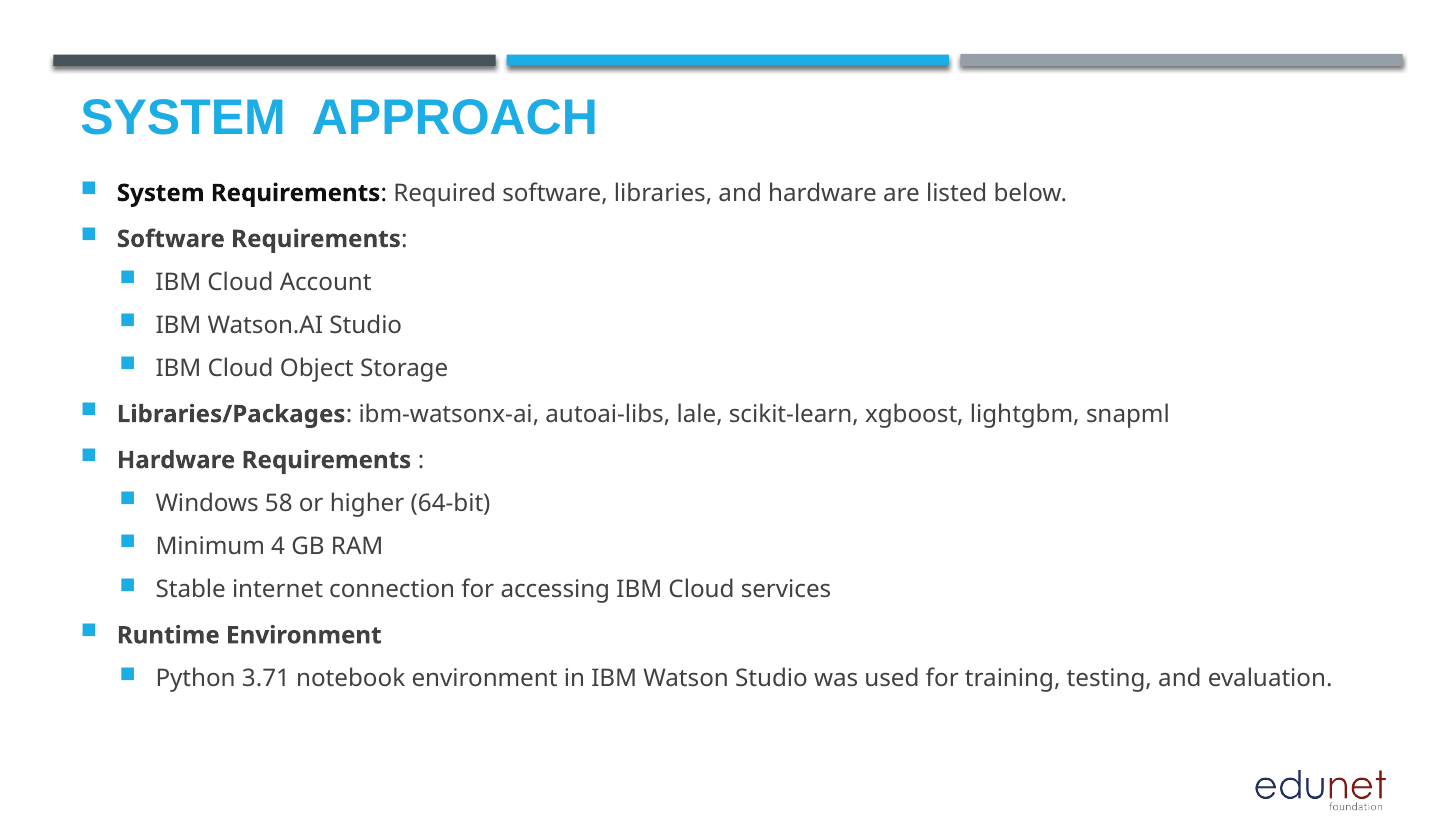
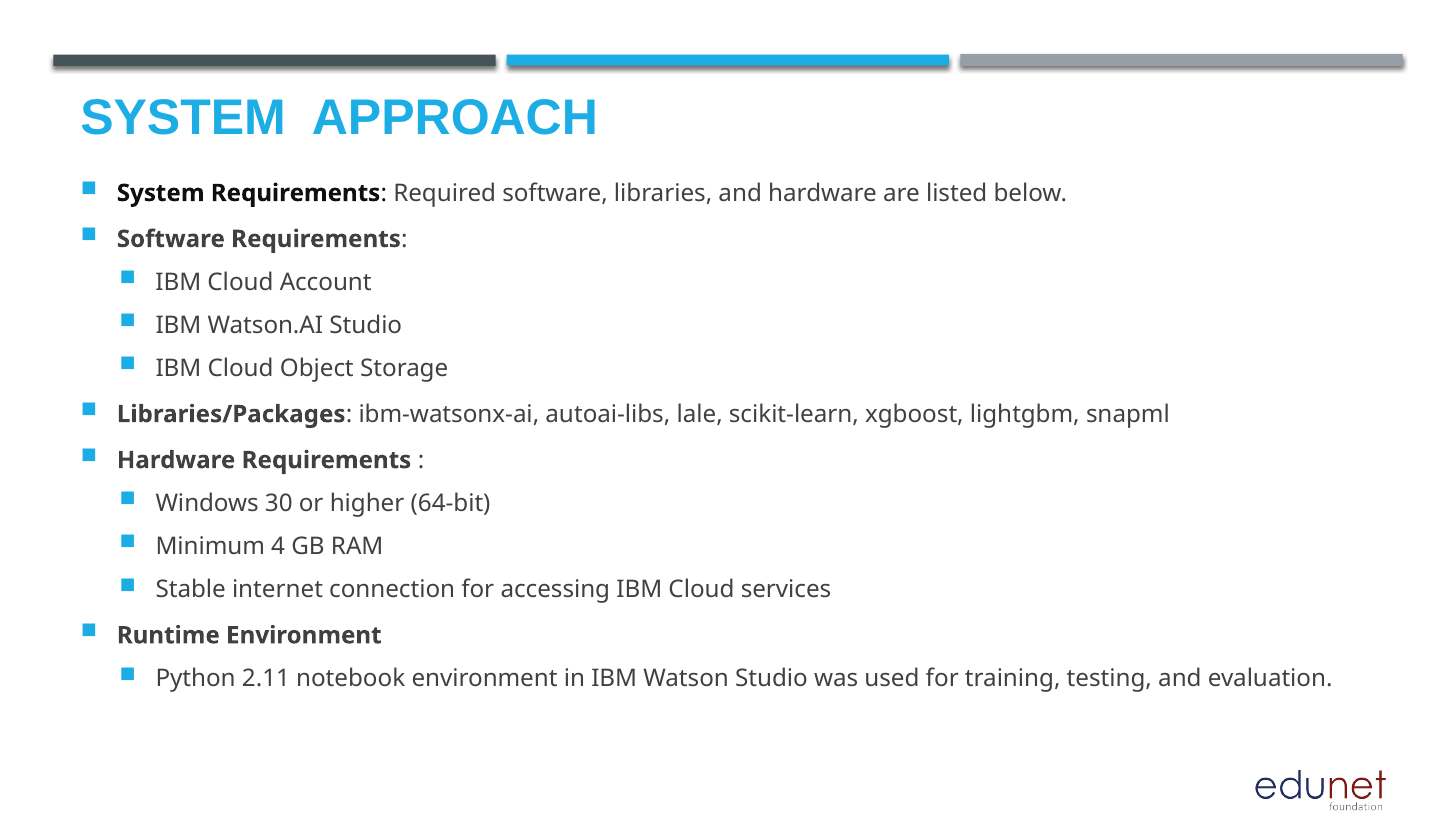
58: 58 -> 30
3.71: 3.71 -> 2.11
